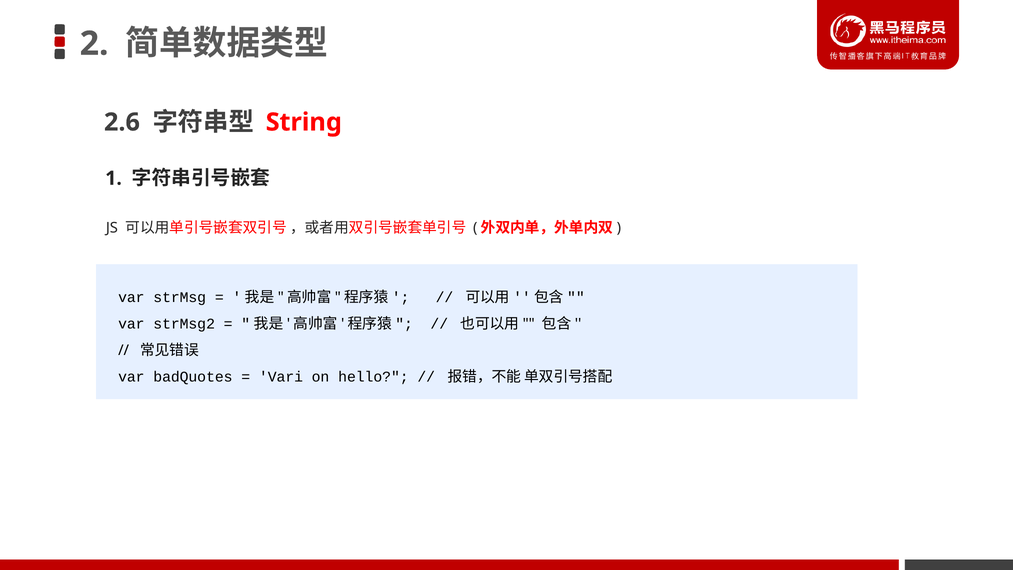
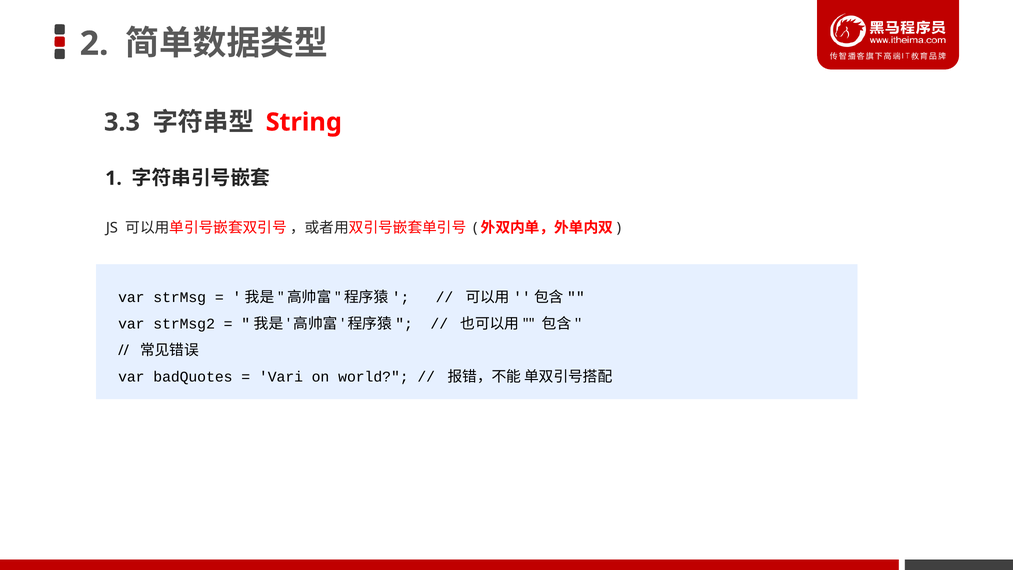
2.6: 2.6 -> 3.3
hello: hello -> world
